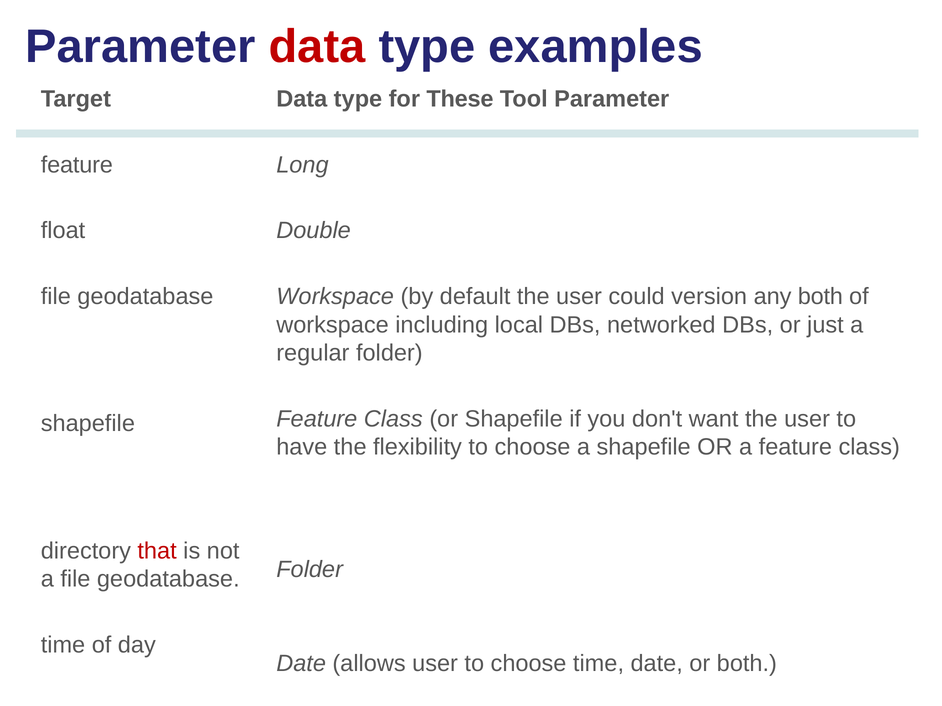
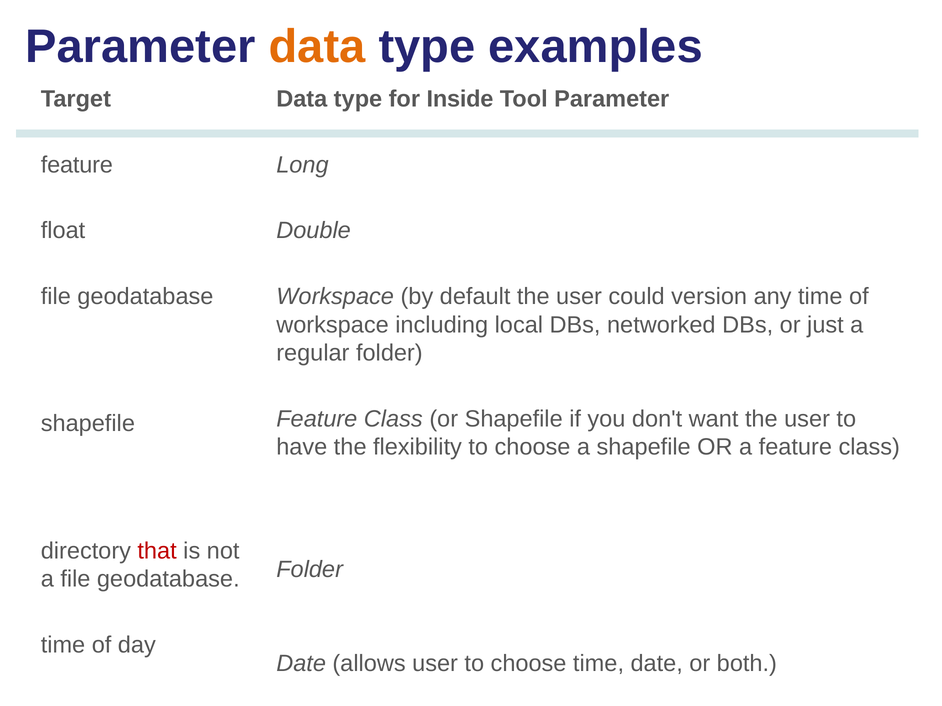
data at (317, 47) colour: red -> orange
These: These -> Inside
any both: both -> time
